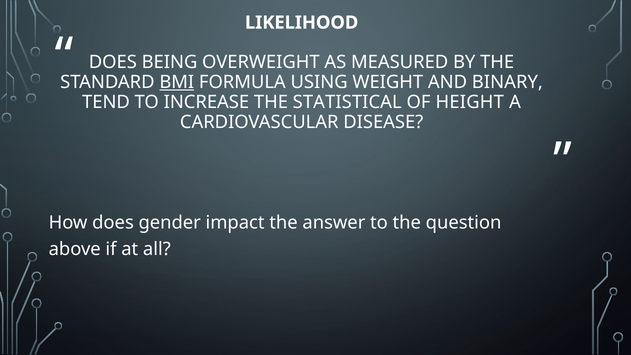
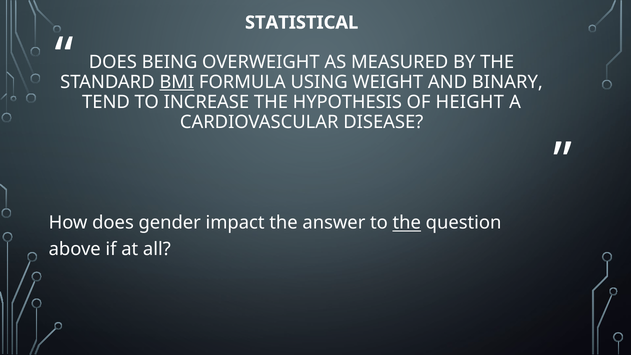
LIKELIHOOD: LIKELIHOOD -> STATISTICAL
STATISTICAL: STATISTICAL -> HYPOTHESIS
the at (407, 223) underline: none -> present
